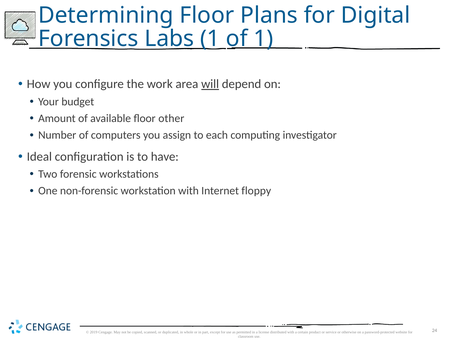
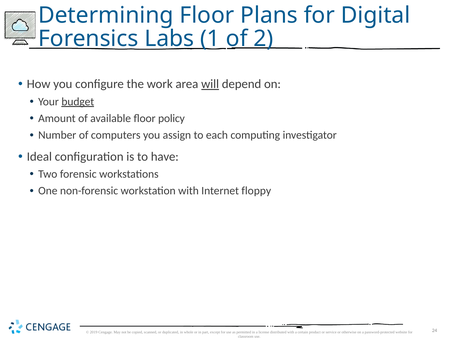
of 1: 1 -> 2
budget underline: none -> present
other: other -> policy
